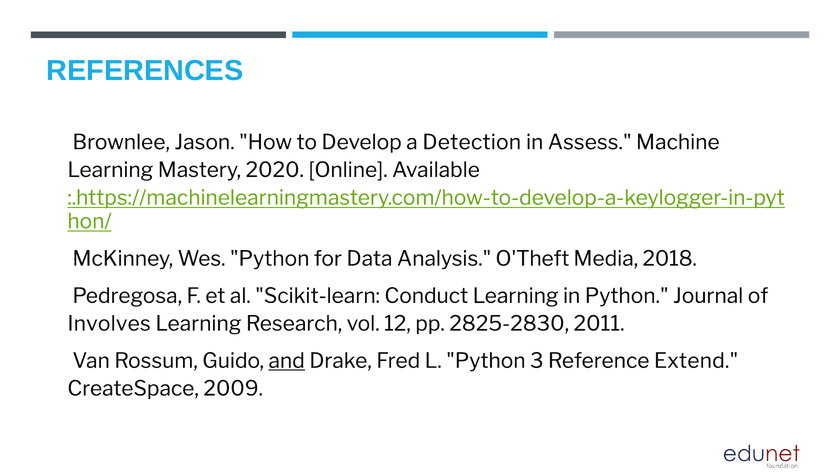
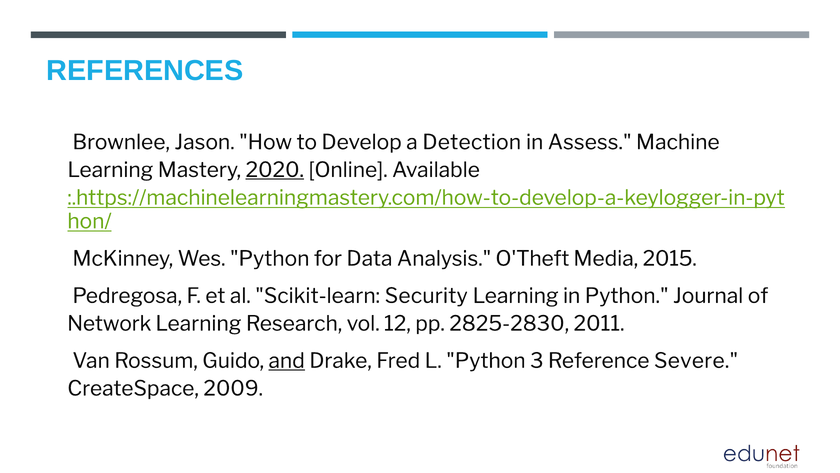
2020 underline: none -> present
2018: 2018 -> 2015
Conduct: Conduct -> Security
Involves: Involves -> Network
Extend: Extend -> Severe
